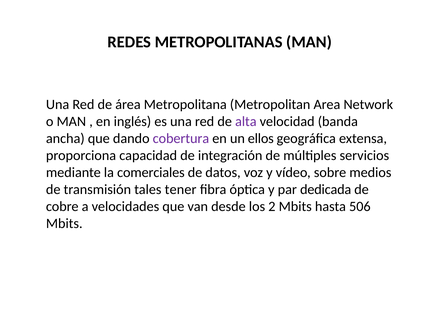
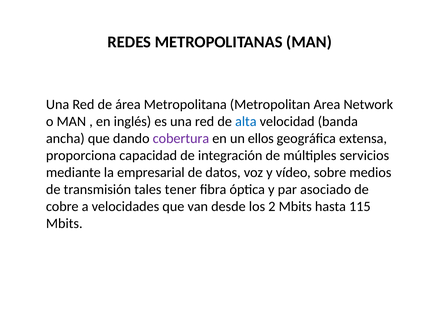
alta colour: purple -> blue
comerciales: comerciales -> empresarial
dedicada: dedicada -> asociado
506: 506 -> 115
